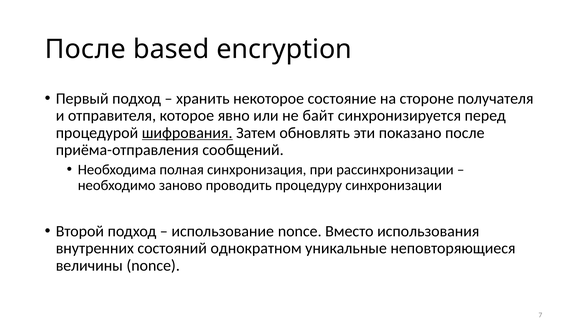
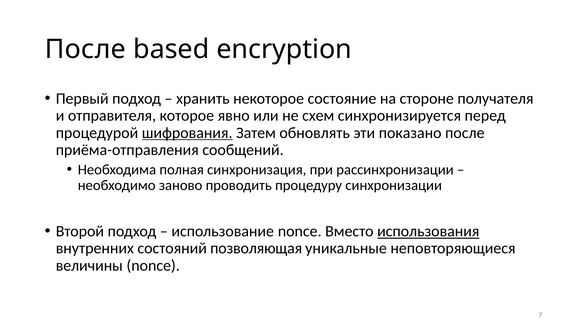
байт: байт -> схем
использования underline: none -> present
однократном: однократном -> позволяющая
